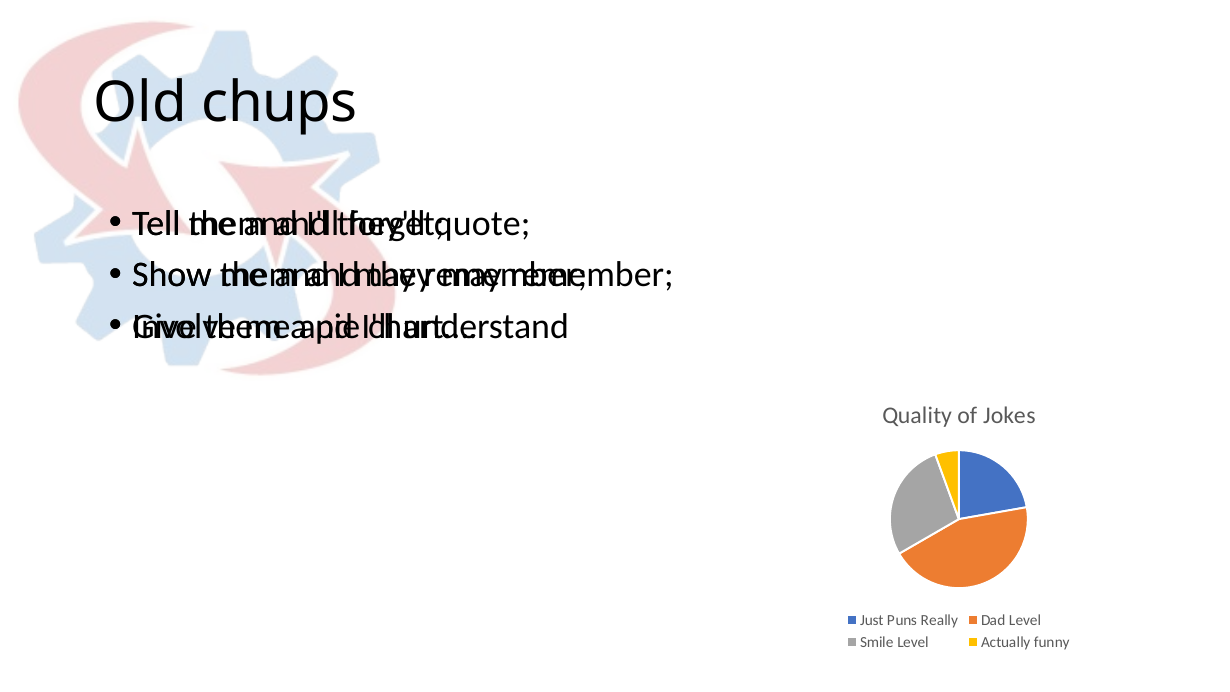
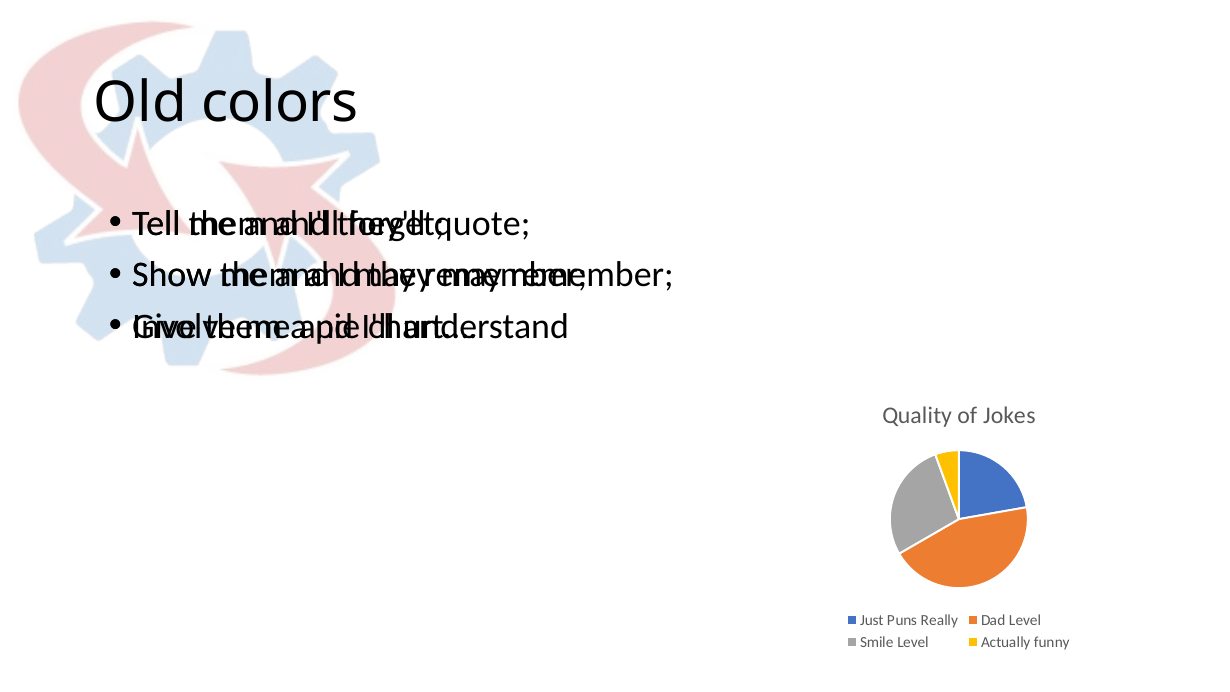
chups: chups -> colors
